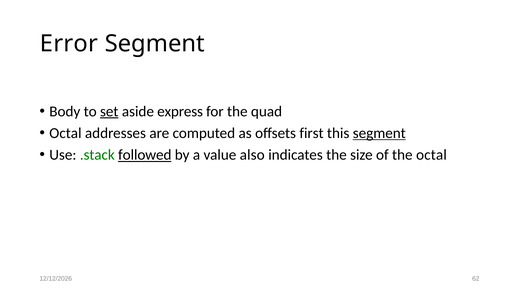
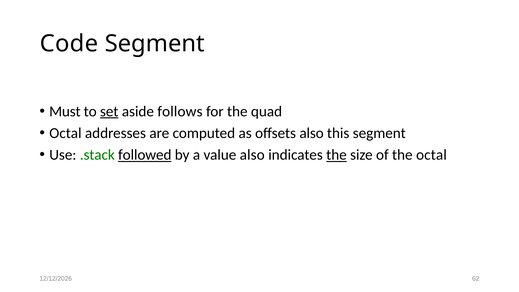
Error: Error -> Code
Body: Body -> Must
express: express -> follows
offsets first: first -> also
segment at (379, 133) underline: present -> none
the at (336, 155) underline: none -> present
